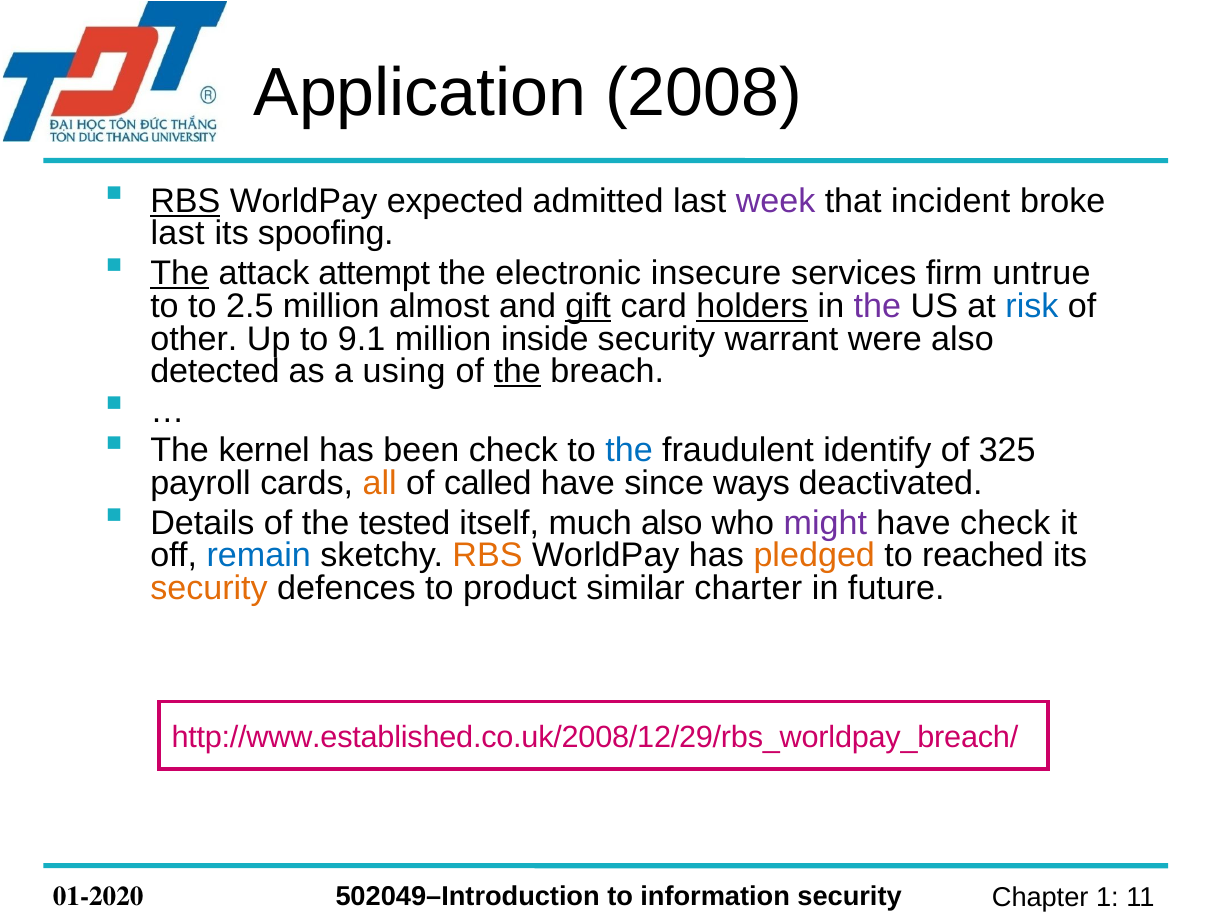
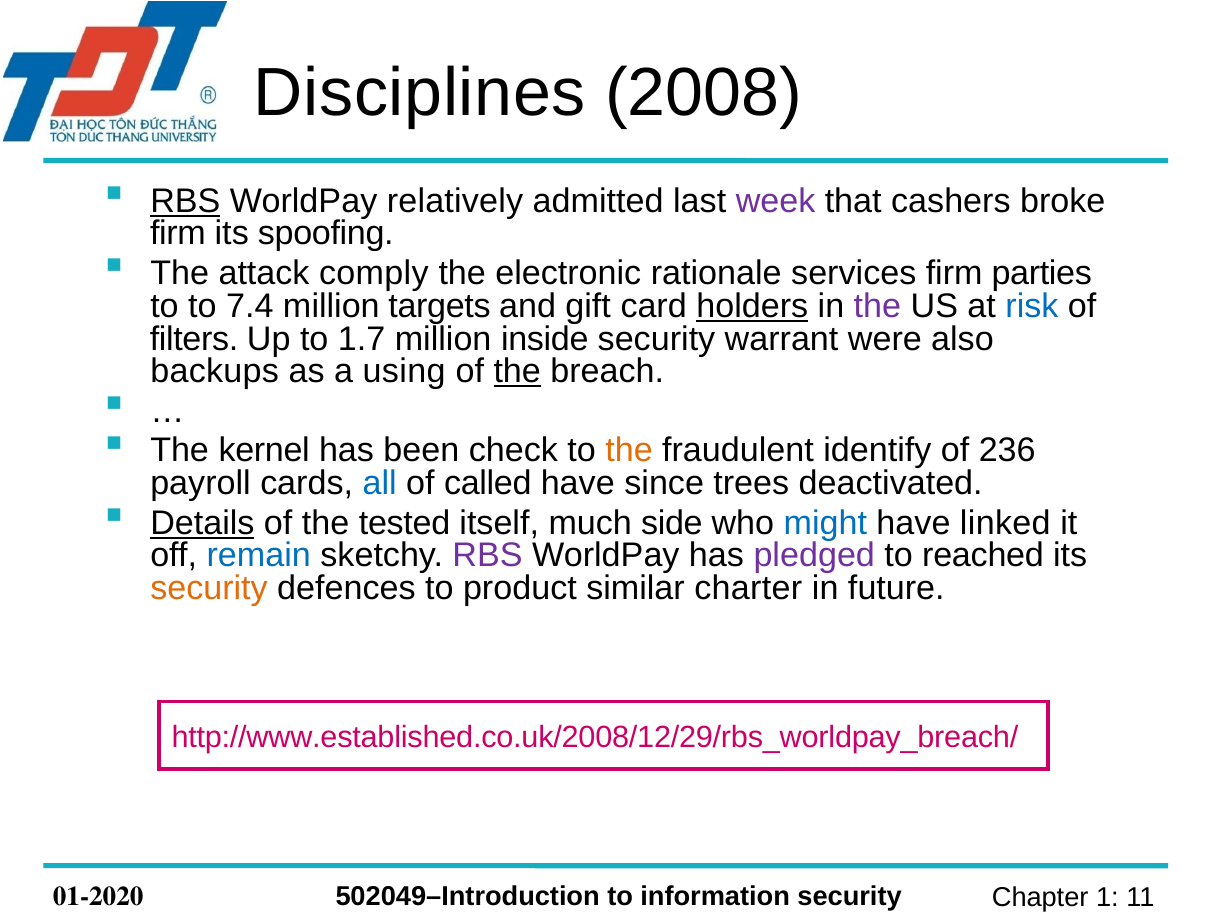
Application: Application -> Disciplines
expected: expected -> relatively
incident: incident -> cashers
last at (178, 234): last -> firm
The at (180, 273) underline: present -> none
attempt: attempt -> comply
insecure: insecure -> rationale
untrue: untrue -> parties
2.5: 2.5 -> 7.4
almost: almost -> targets
gift underline: present -> none
other: other -> filters
9.1: 9.1 -> 1.7
detected: detected -> backups
the at (629, 451) colour: blue -> orange
325: 325 -> 236
all colour: orange -> blue
ways: ways -> trees
Details underline: none -> present
much also: also -> side
might colour: purple -> blue
have check: check -> linked
RBS at (487, 556) colour: orange -> purple
pledged colour: orange -> purple
